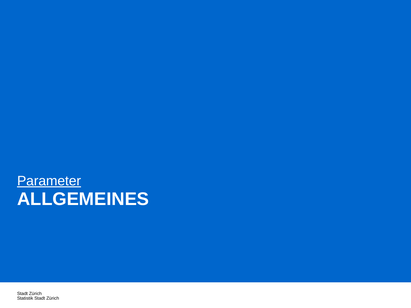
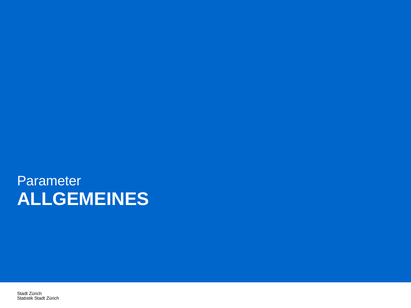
Parameter underline: present -> none
